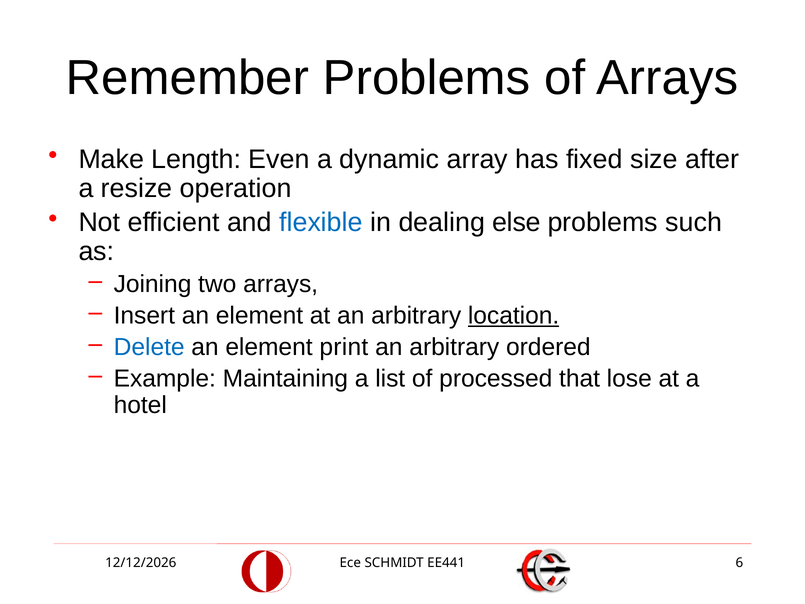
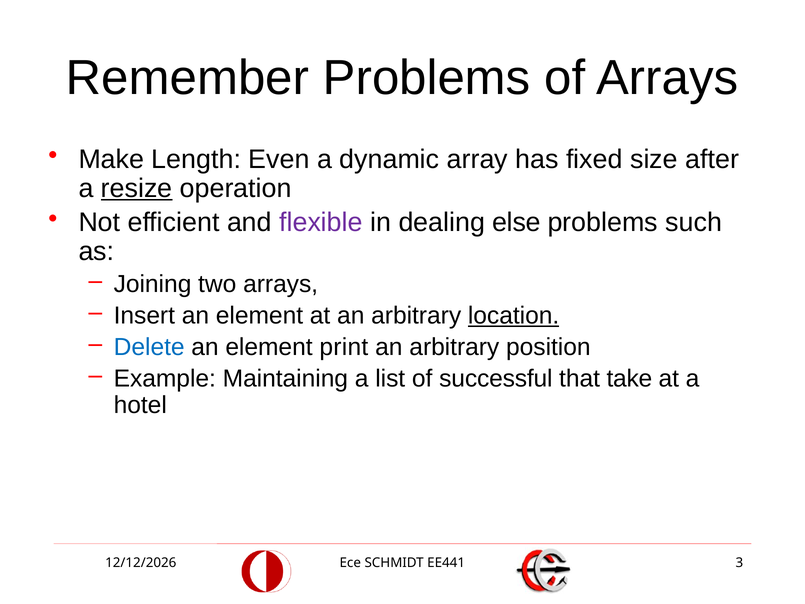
resize underline: none -> present
flexible colour: blue -> purple
ordered: ordered -> position
processed: processed -> successful
lose: lose -> take
6: 6 -> 3
